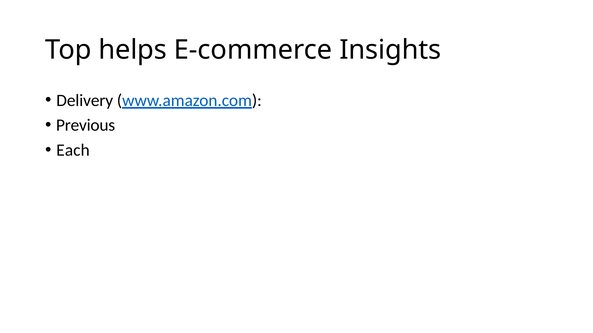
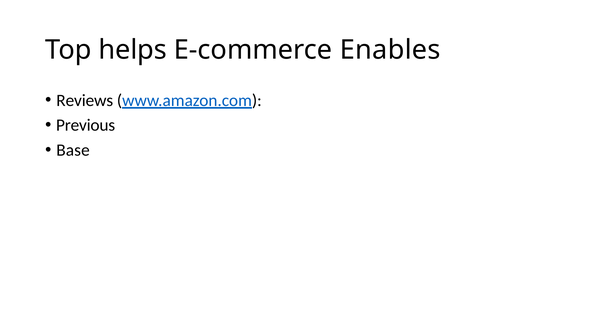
Insights: Insights -> Enables
Delivery: Delivery -> Reviews
Each: Each -> Base
